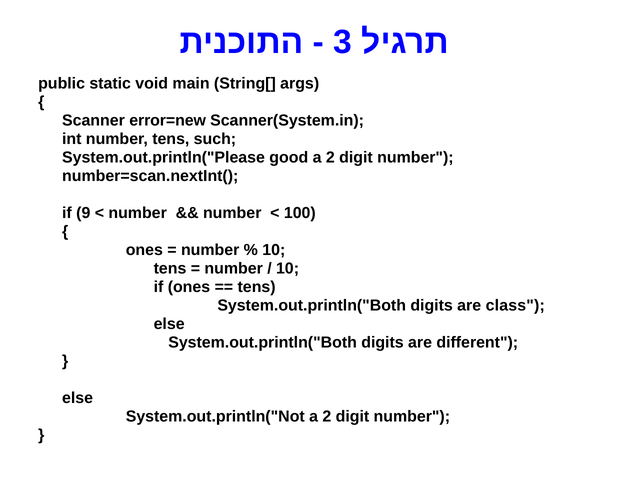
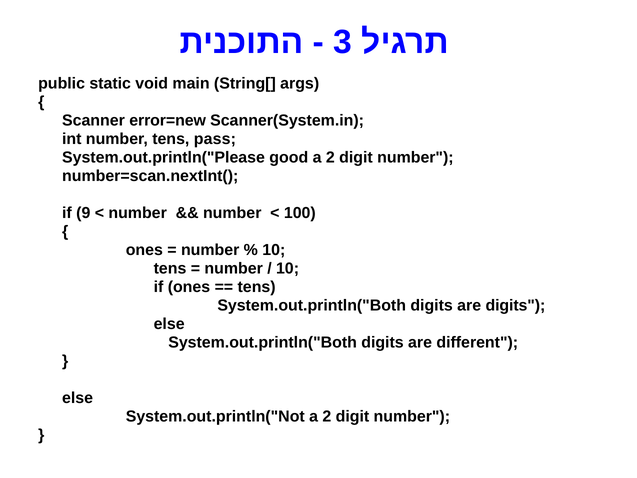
such: such -> pass
are class: class -> digits
